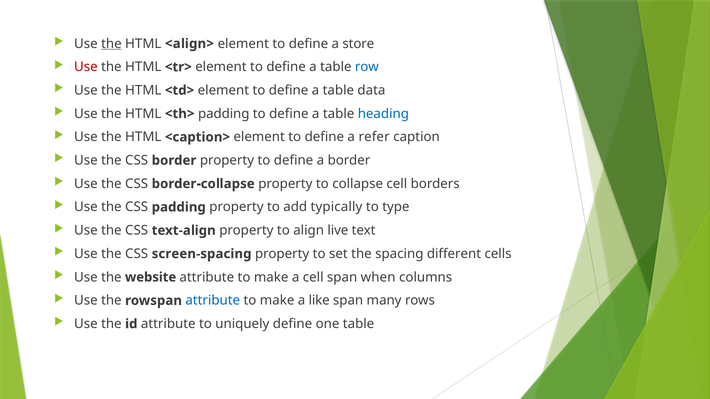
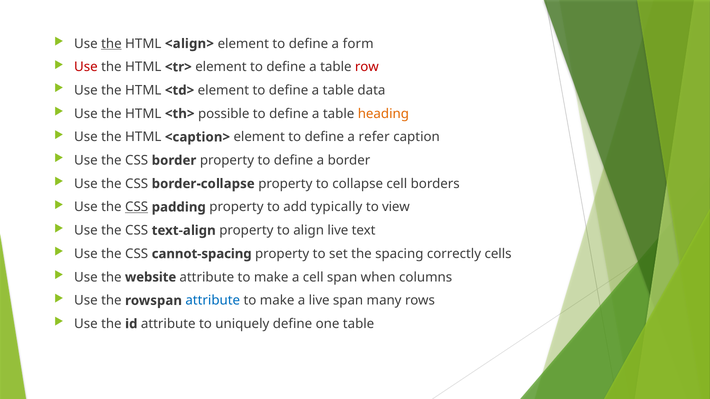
store: store -> form
row colour: blue -> red
<th> padding: padding -> possible
heading colour: blue -> orange
CSS at (137, 207) underline: none -> present
type: type -> view
screen-spacing: screen-spacing -> cannot-spacing
different: different -> correctly
a like: like -> live
